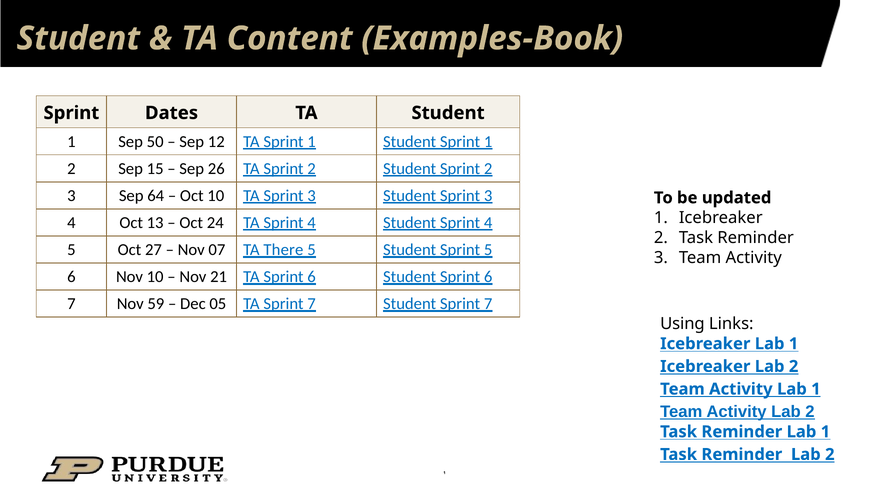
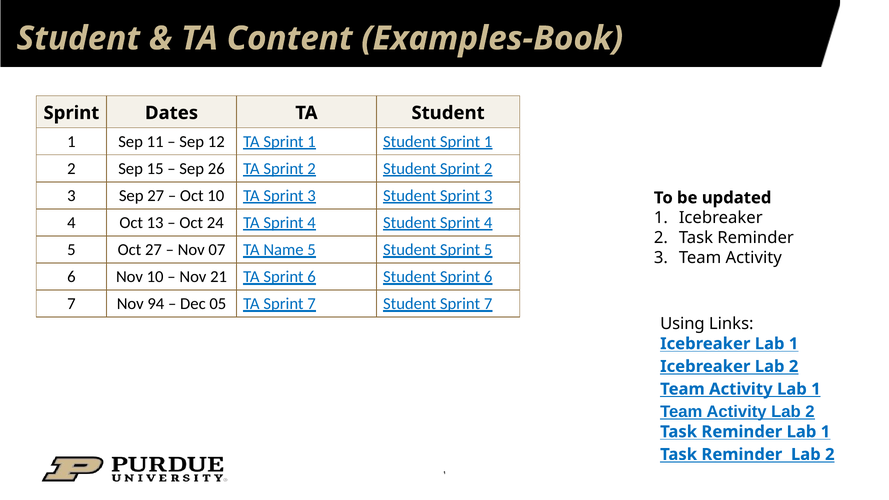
50: 50 -> 11
Sep 64: 64 -> 27
There: There -> Name
59: 59 -> 94
